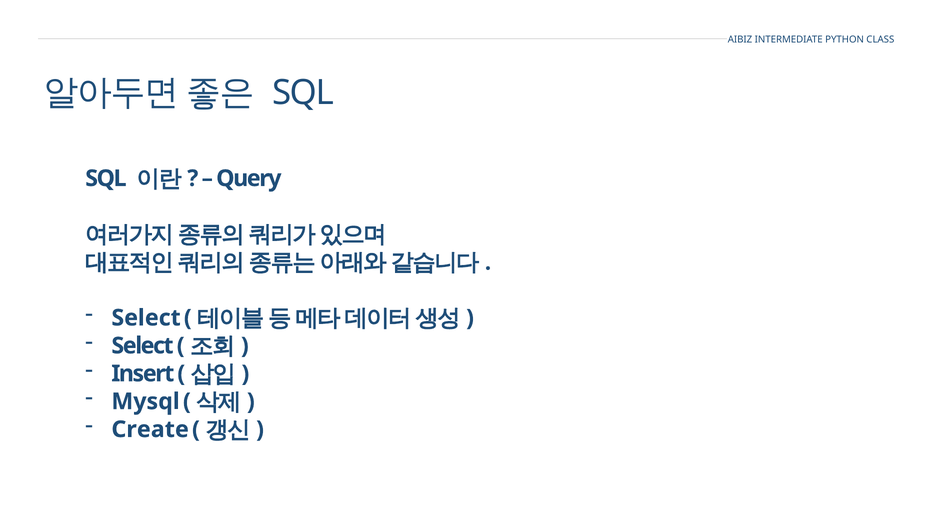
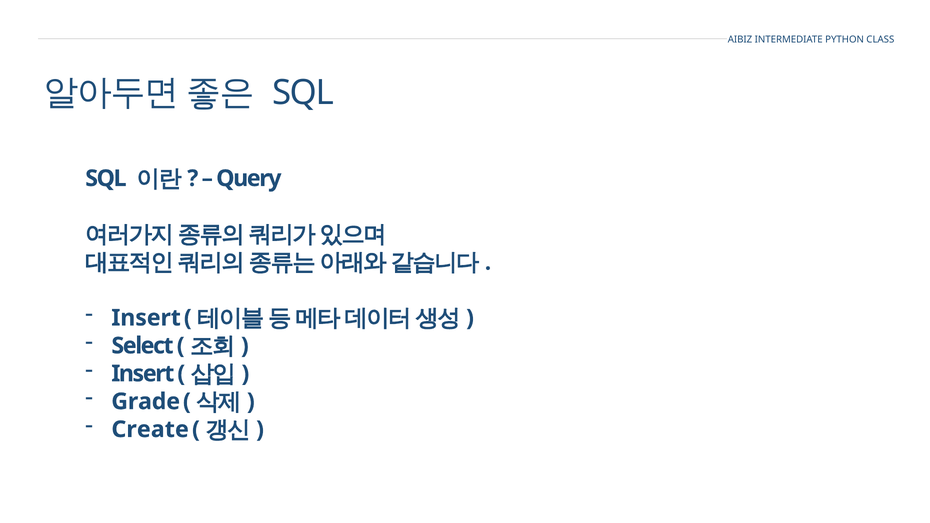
Select at (146, 318): Select -> Insert
Mysql: Mysql -> Grade
